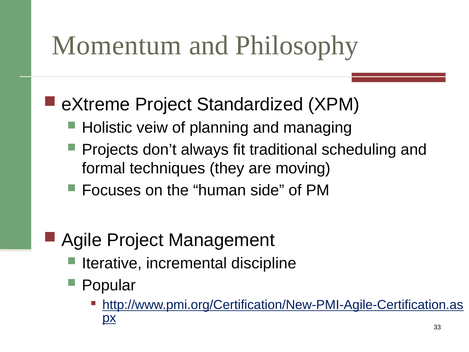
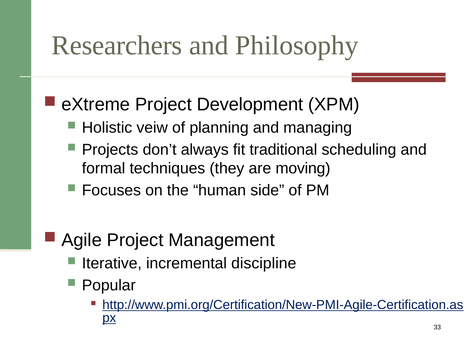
Momentum: Momentum -> Researchers
Standardized: Standardized -> Development
